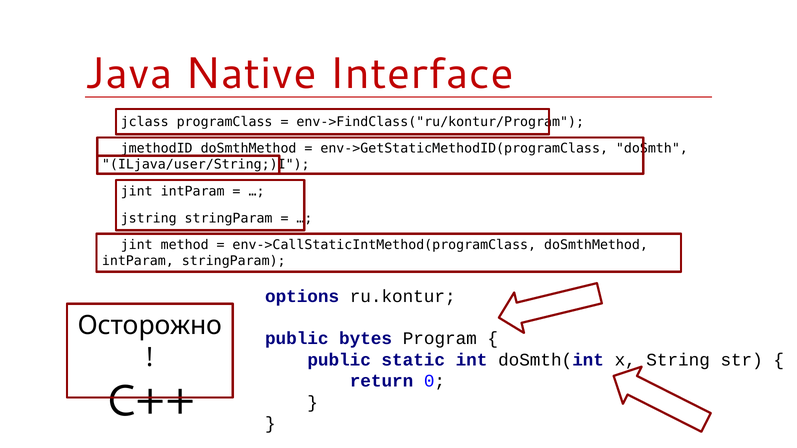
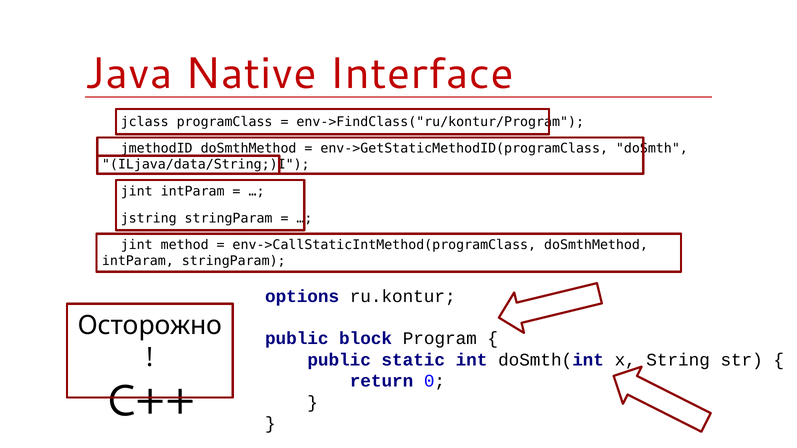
ILjava/user/String;)I: ILjava/user/String;)I -> ILjava/data/String;)I
bytes: bytes -> block
